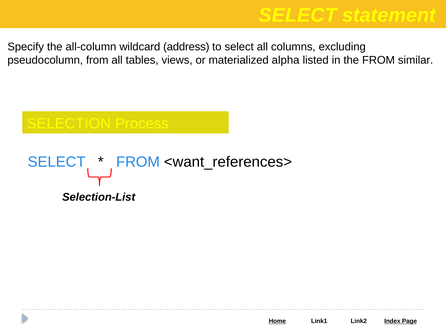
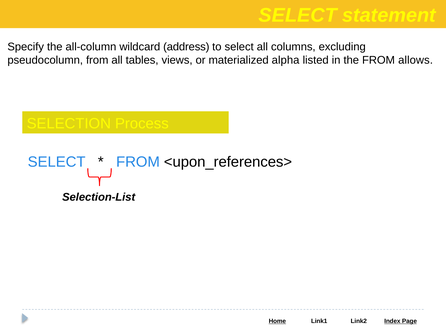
similar: similar -> allows
<want_references>: <want_references> -> <upon_references>
